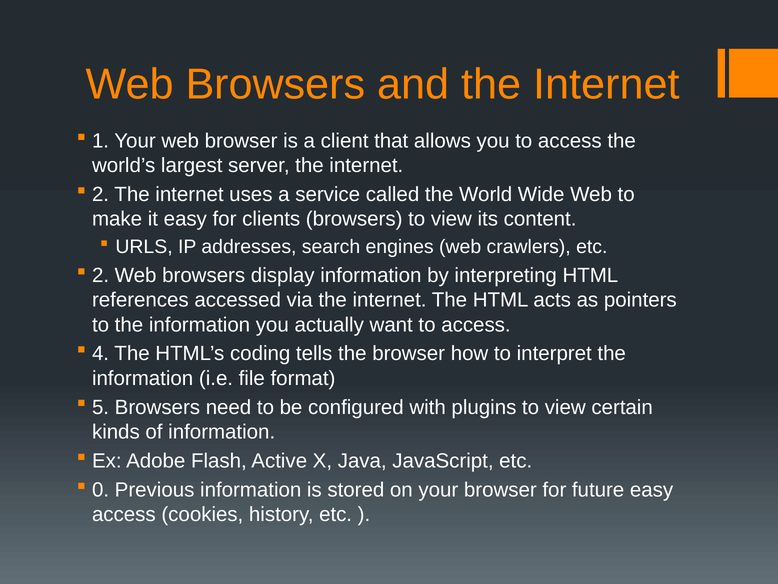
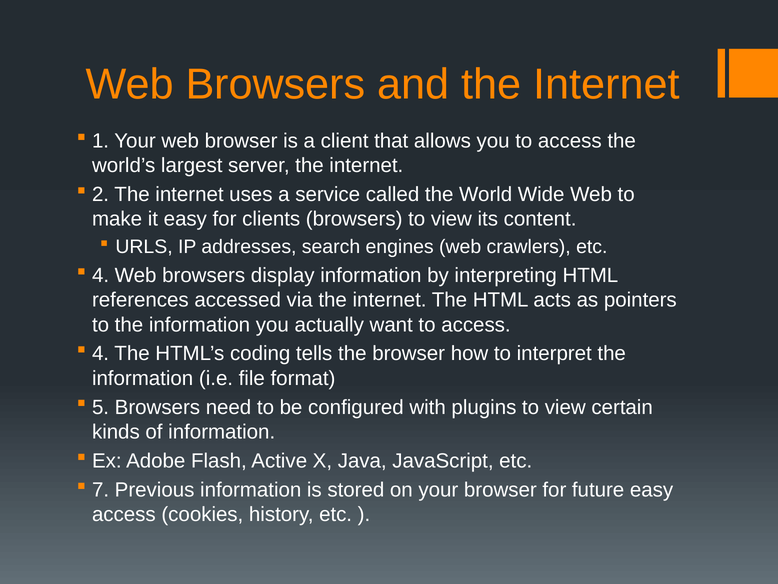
2 at (101, 275): 2 -> 4
0: 0 -> 7
